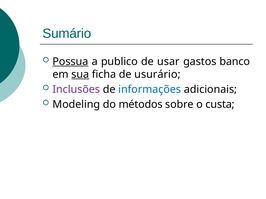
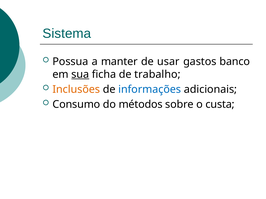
Sumário: Sumário -> Sistema
Possua underline: present -> none
publico: publico -> manter
usurário: usurário -> trabalho
Inclusões colour: purple -> orange
Modeling: Modeling -> Consumo
